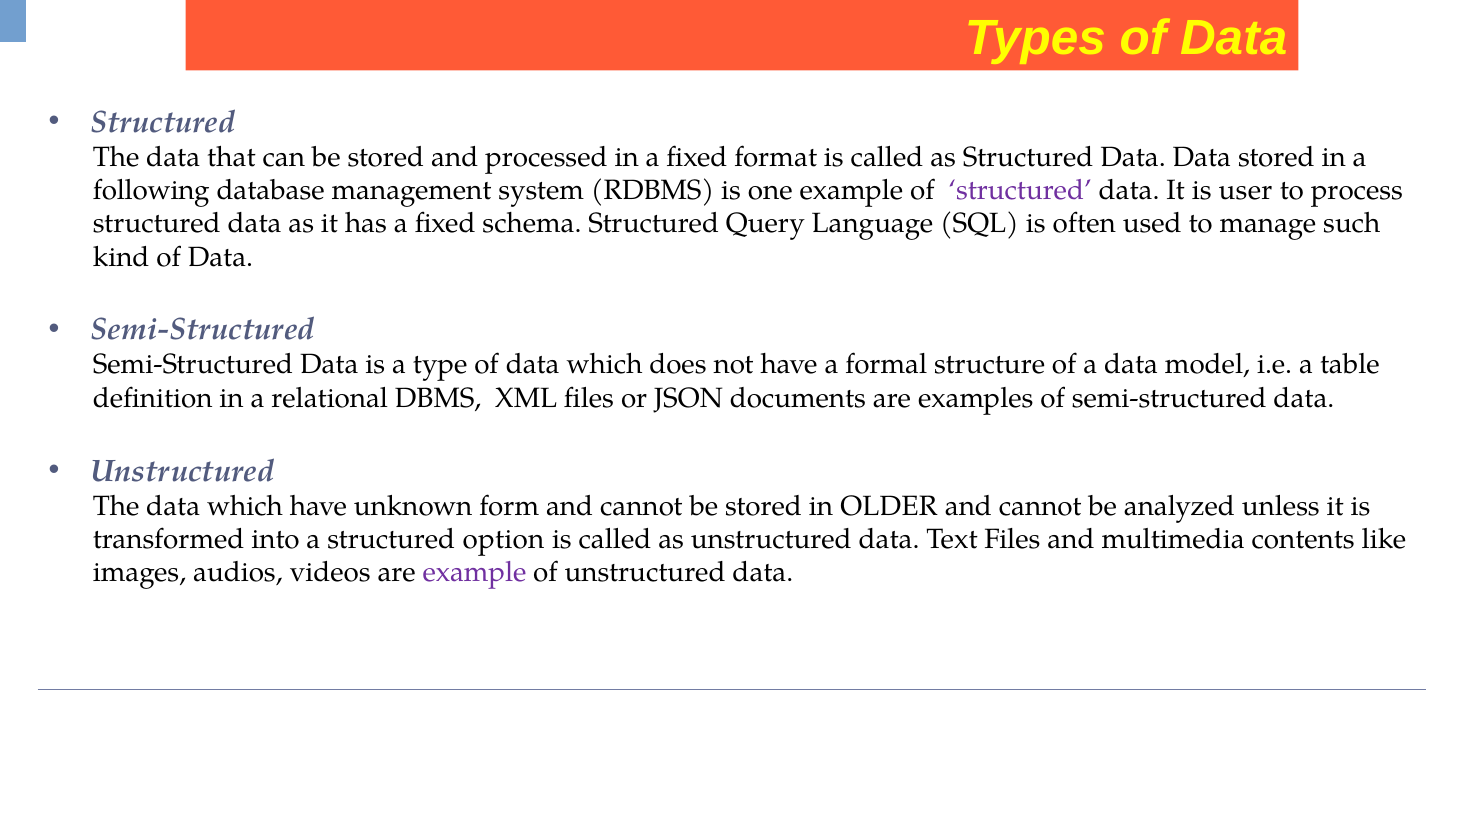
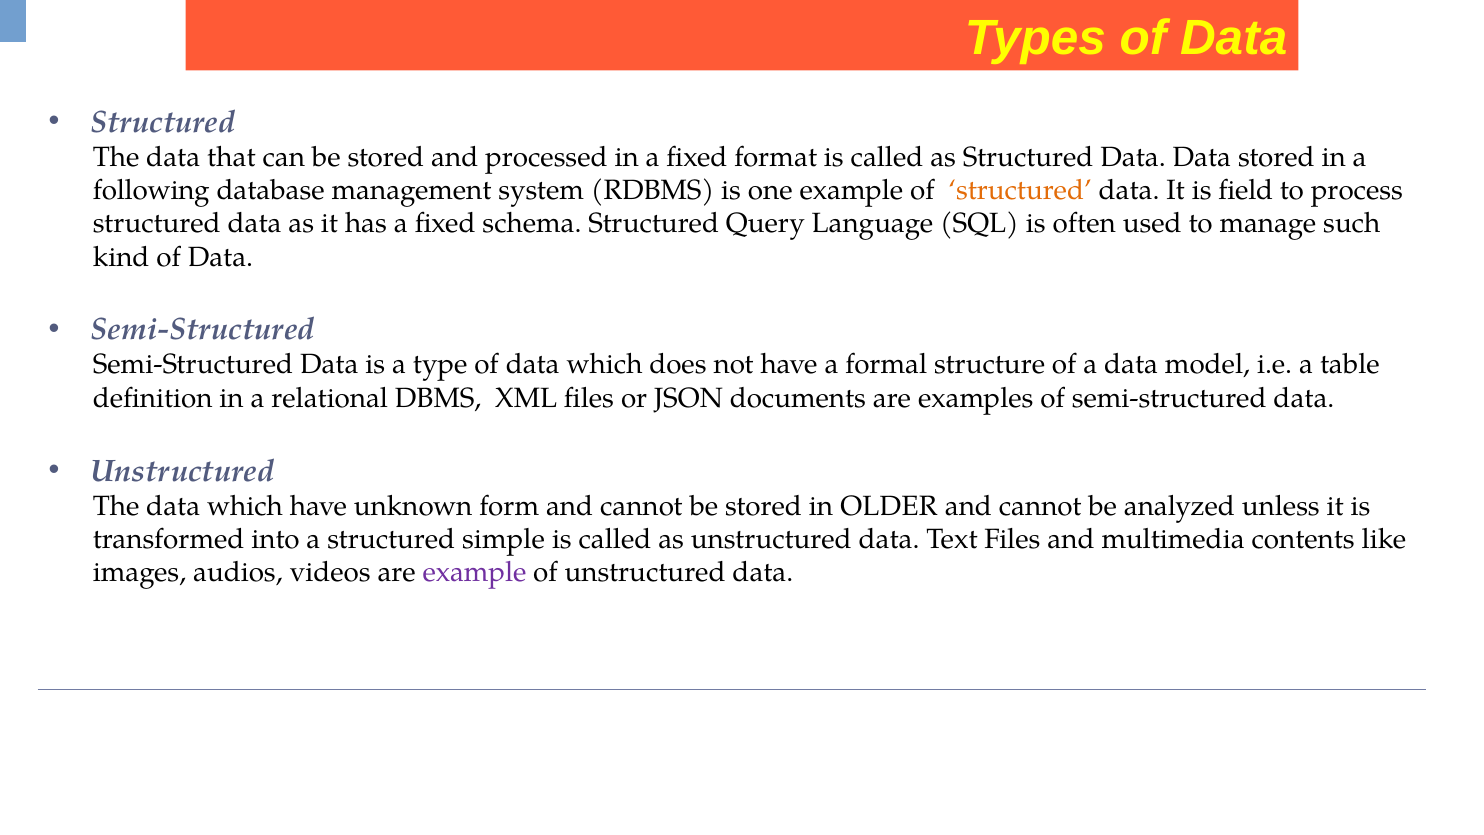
structured at (1020, 190) colour: purple -> orange
user: user -> field
option: option -> simple
